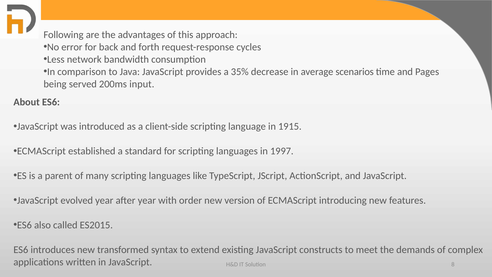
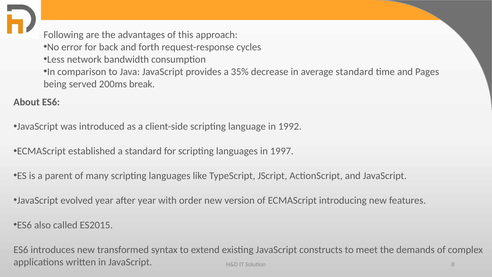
average scenarios: scenarios -> standard
input: input -> break
1915: 1915 -> 1992
